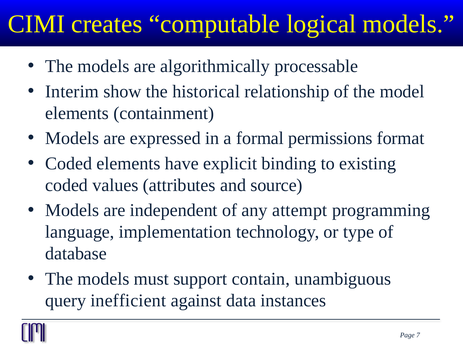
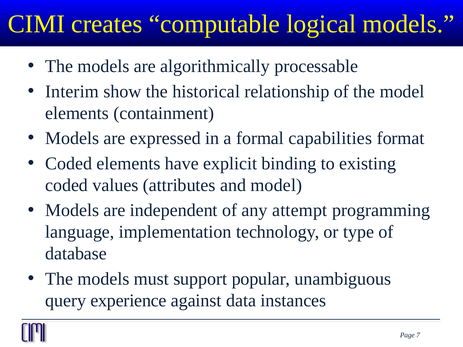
permissions: permissions -> capabilities
and source: source -> model
contain: contain -> popular
inefficient: inefficient -> experience
